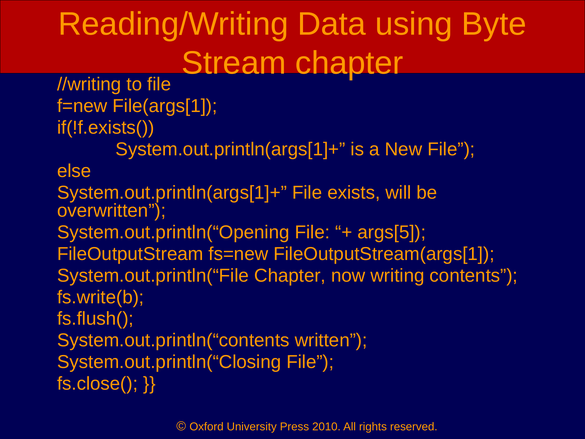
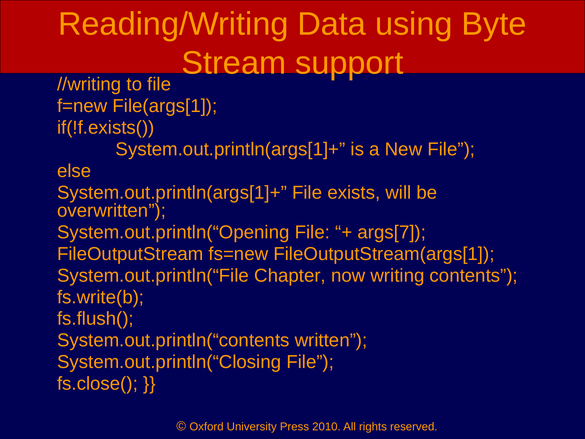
Stream chapter: chapter -> support
args[5: args[5 -> args[7
